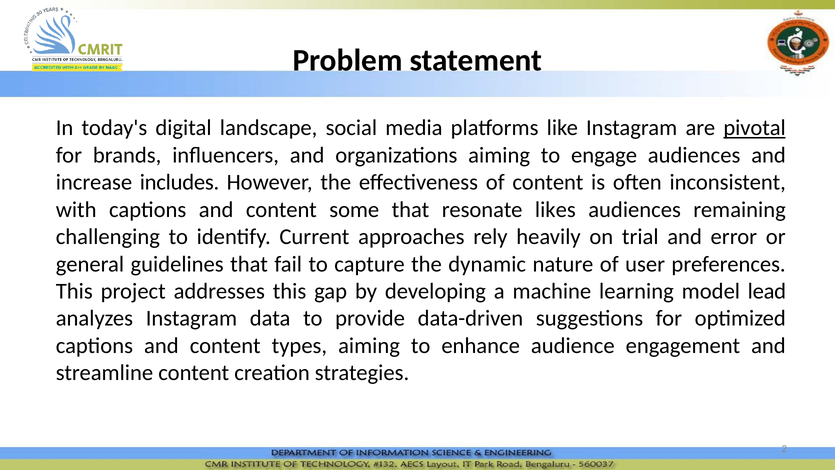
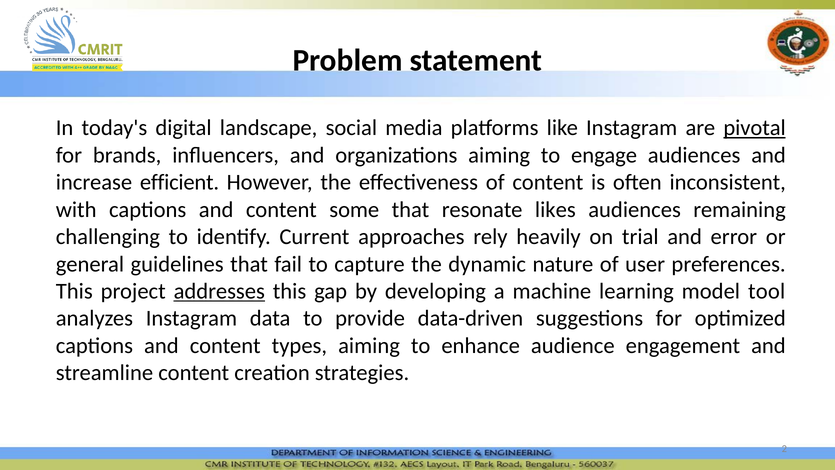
includes: includes -> efficient
addresses underline: none -> present
lead: lead -> tool
